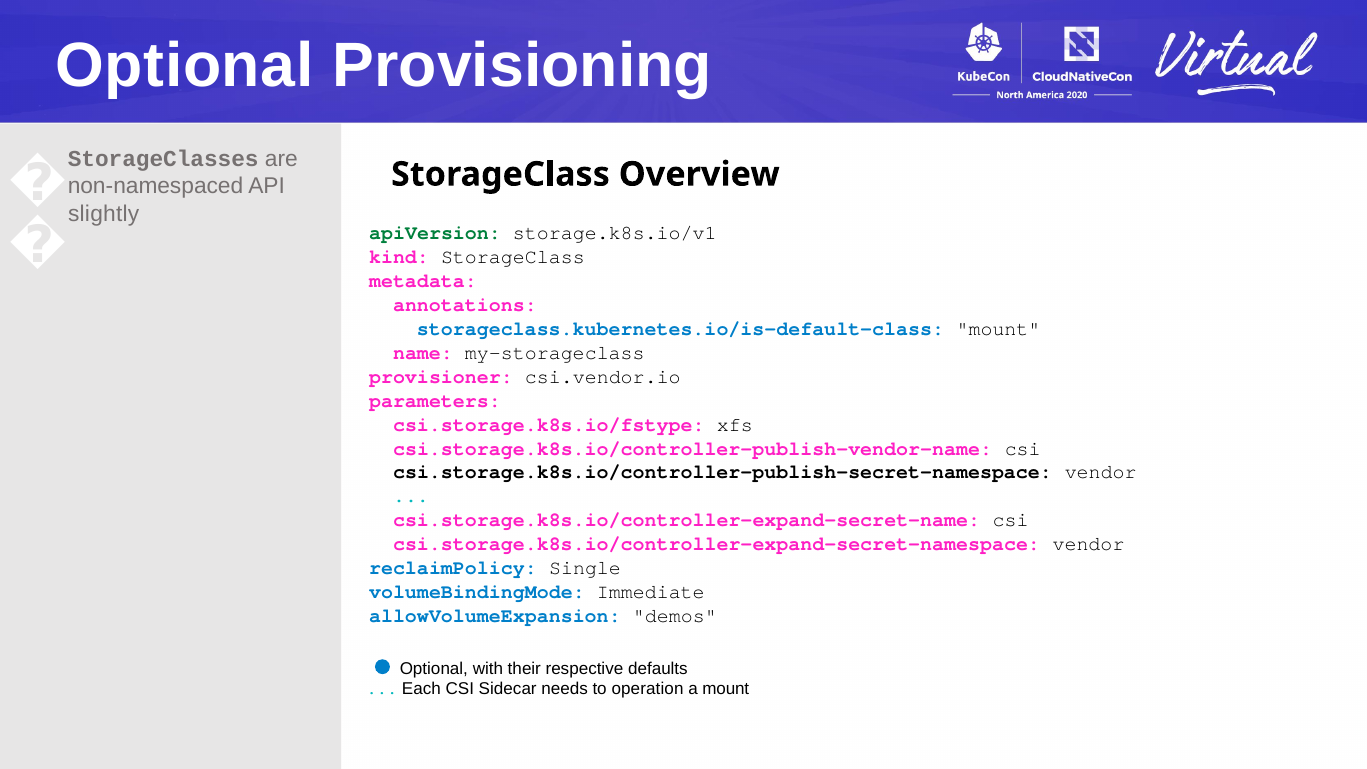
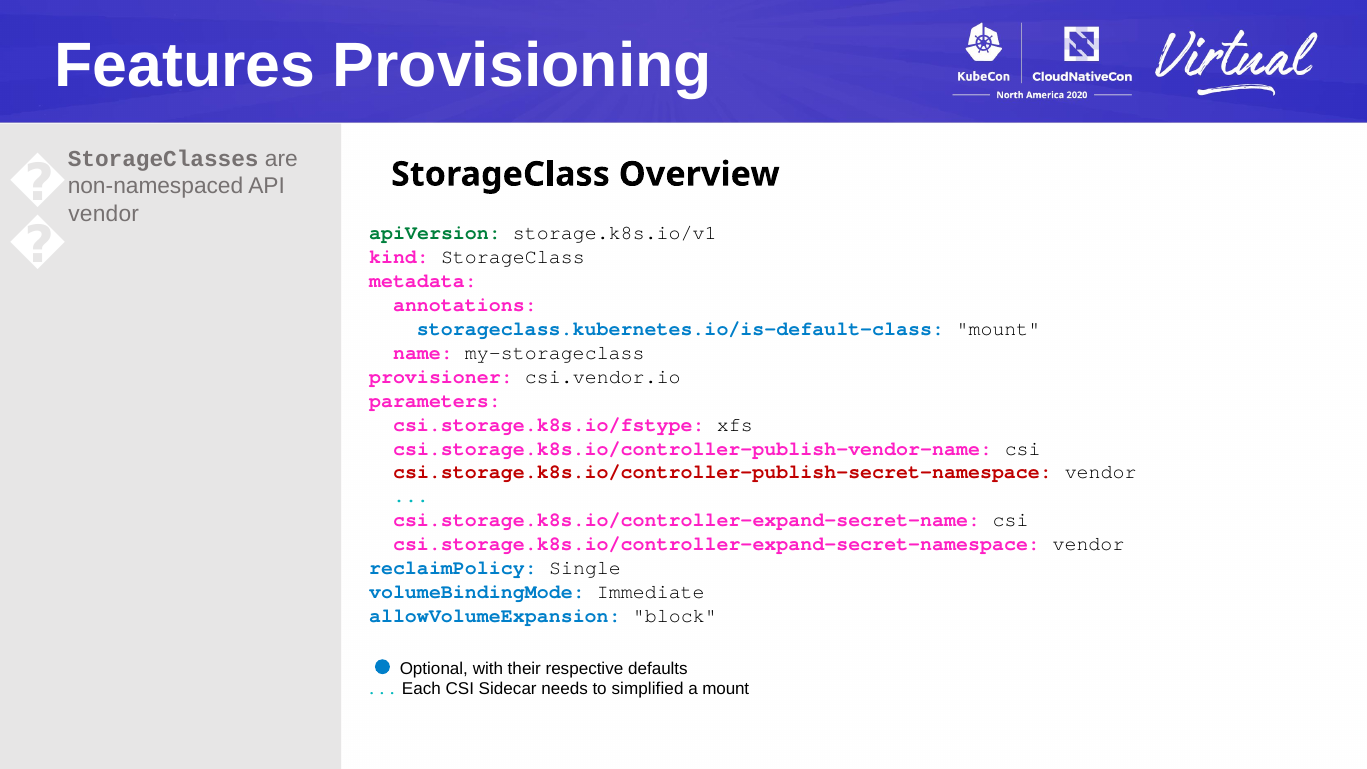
Optional at (185, 66): Optional -> Features
slightly at (104, 214): slightly -> vendor
csi.storage.k8s.io/controller-publish-secret-namespace colour: black -> red
demos: demos -> block
operation: operation -> simplified
